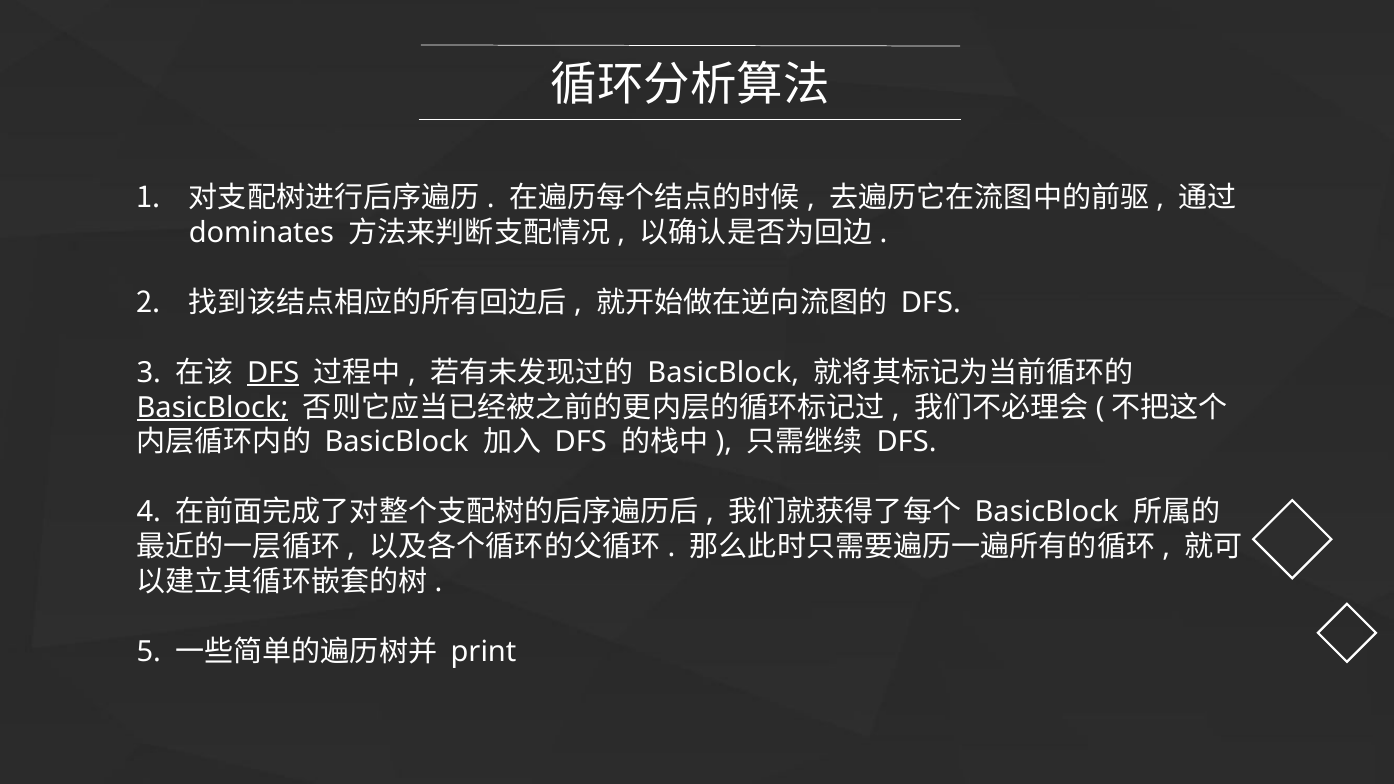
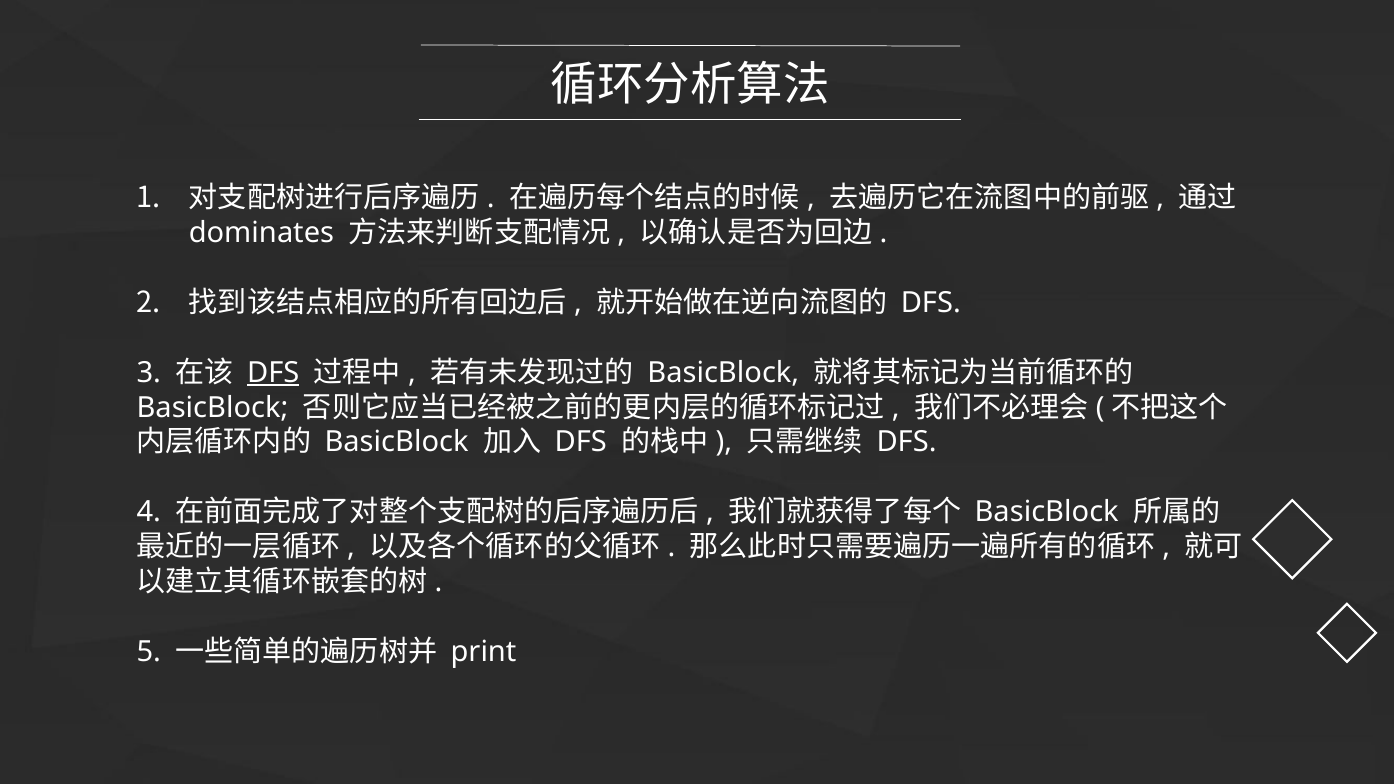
BasicBlock at (212, 408) underline: present -> none
